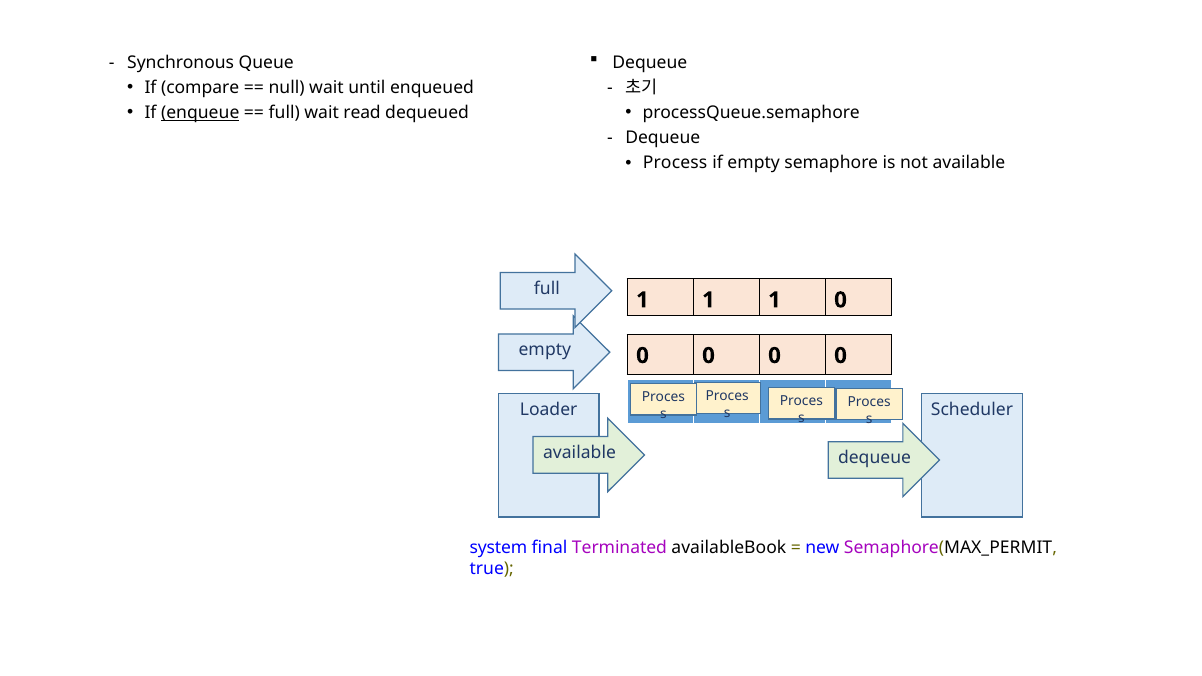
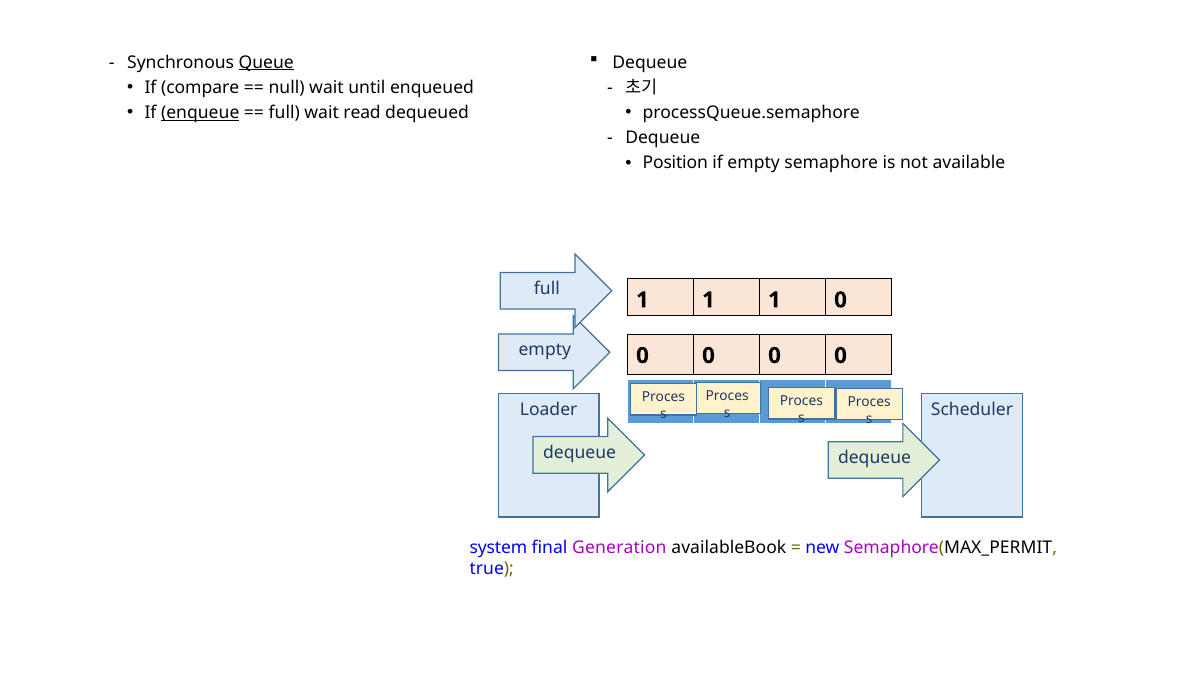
Queue underline: none -> present
Process: Process -> Position
available at (580, 453): available -> dequeue
Terminated: Terminated -> Generation
